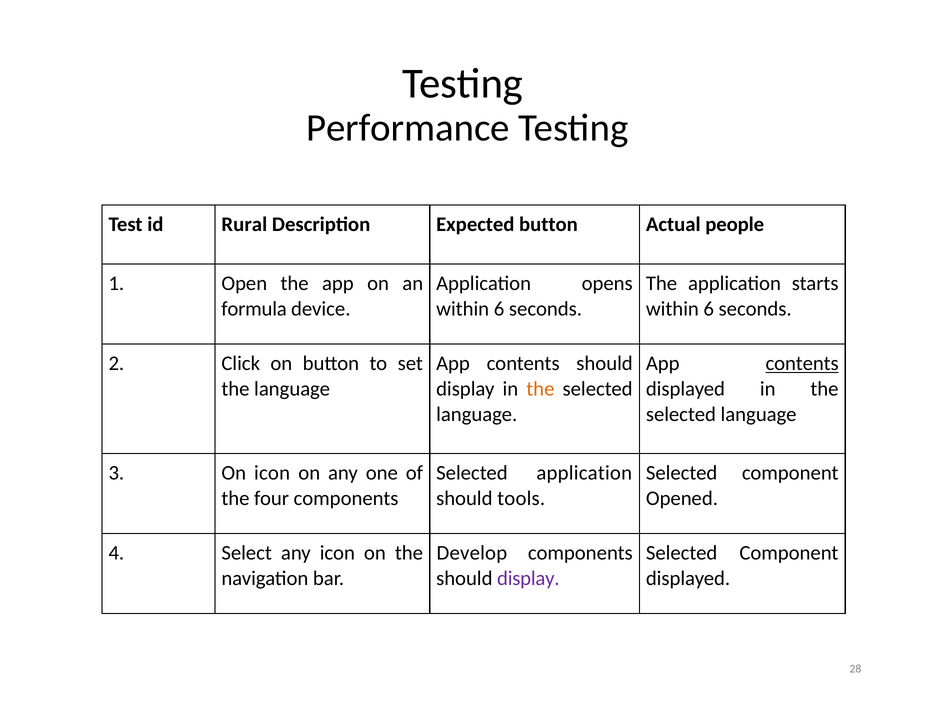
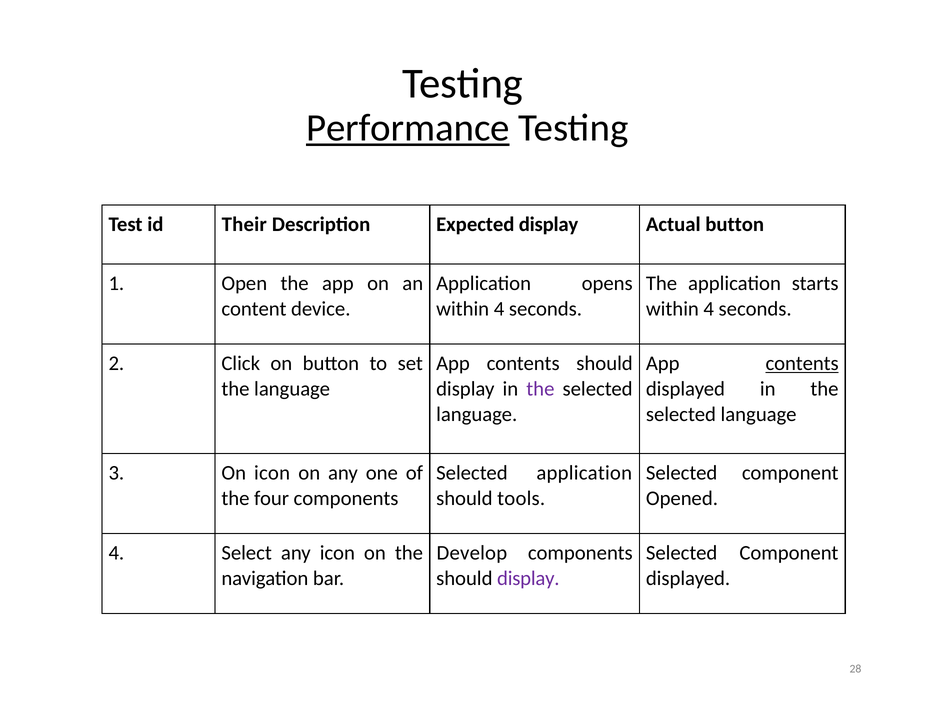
Performance underline: none -> present
Rural: Rural -> Their
Expected button: button -> display
Actual people: people -> button
formula: formula -> content
6 at (499, 309): 6 -> 4
6 at (709, 309): 6 -> 4
the at (540, 389) colour: orange -> purple
